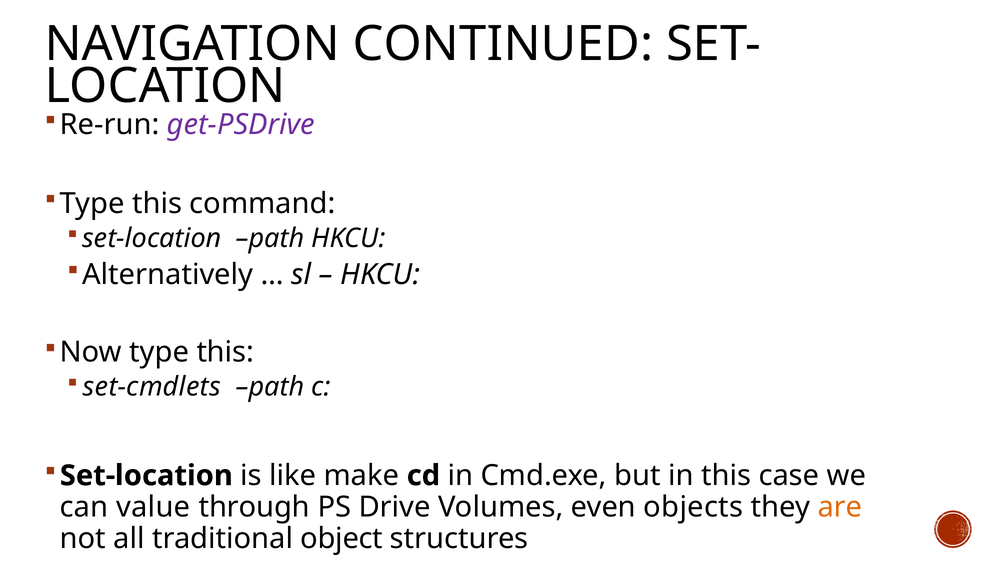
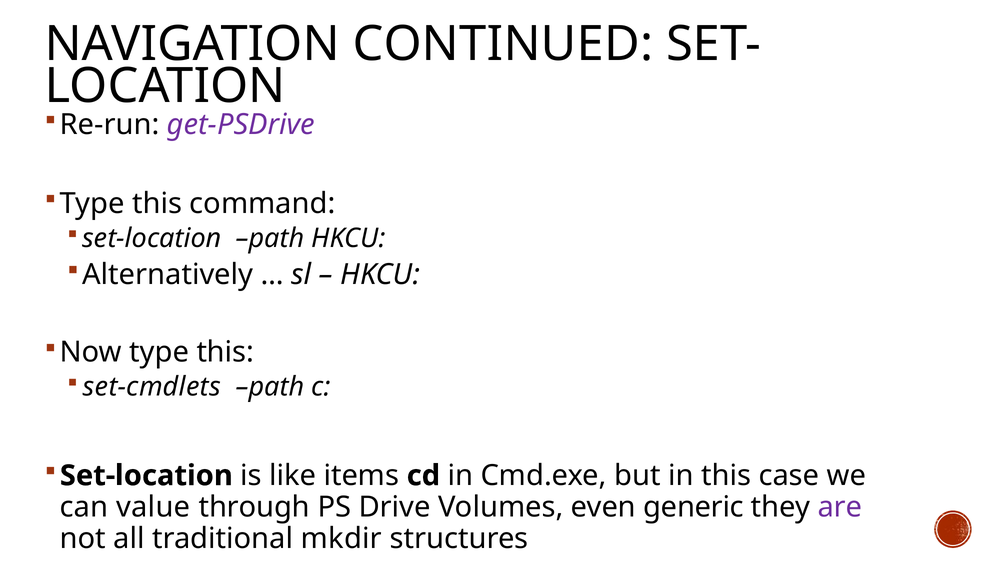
make: make -> items
objects: objects -> generic
are colour: orange -> purple
object: object -> mkdir
